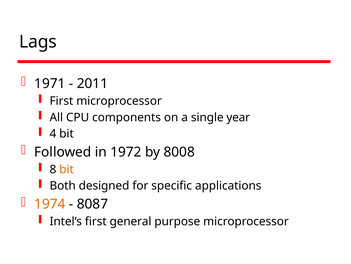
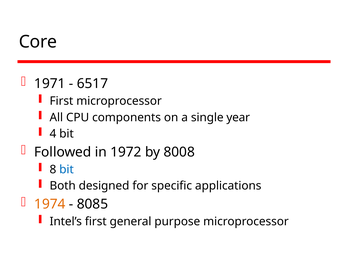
Lags: Lags -> Core
2011: 2011 -> 6517
bit at (67, 169) colour: orange -> blue
8087: 8087 -> 8085
